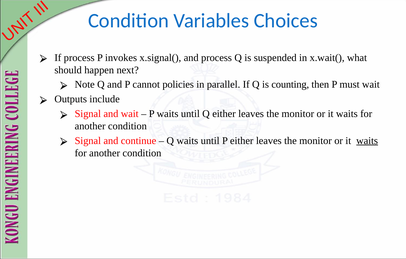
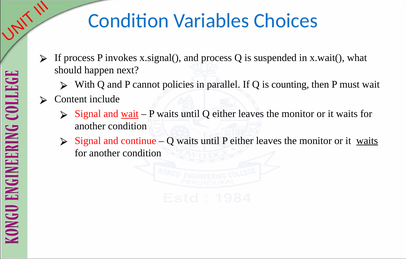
Note: Note -> With
Outputs: Outputs -> Content
wait at (130, 114) underline: none -> present
